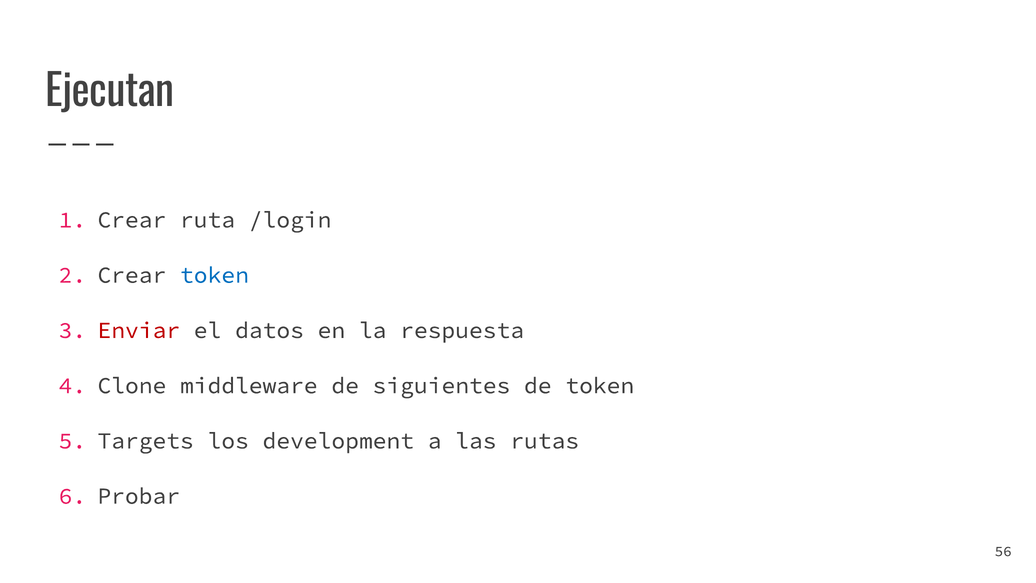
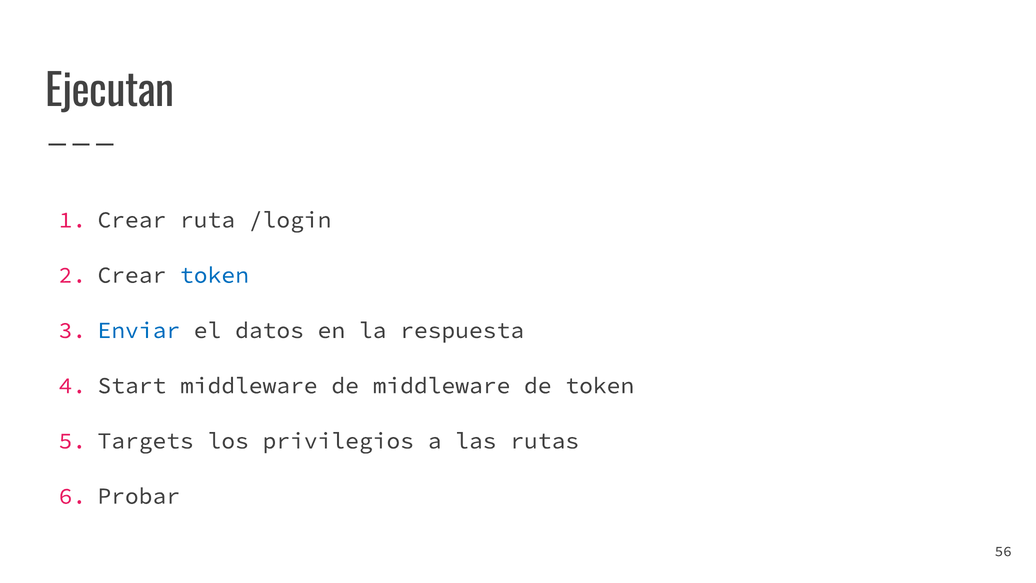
Enviar colour: red -> blue
Clone: Clone -> Start
de siguientes: siguientes -> middleware
development: development -> privilegios
